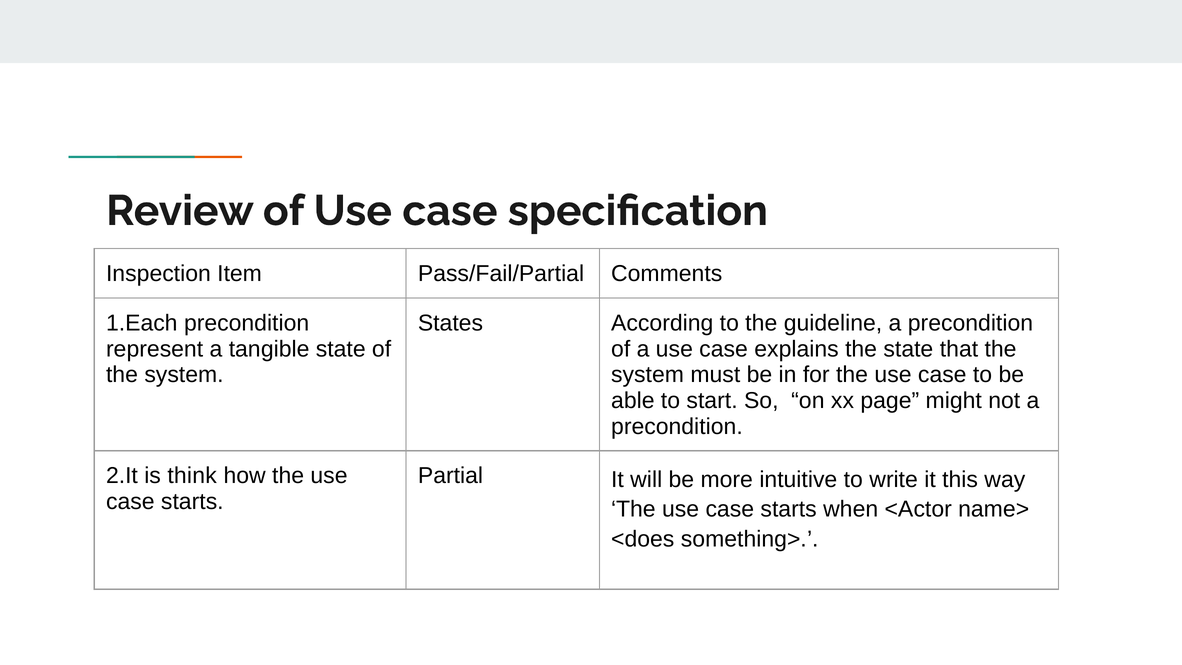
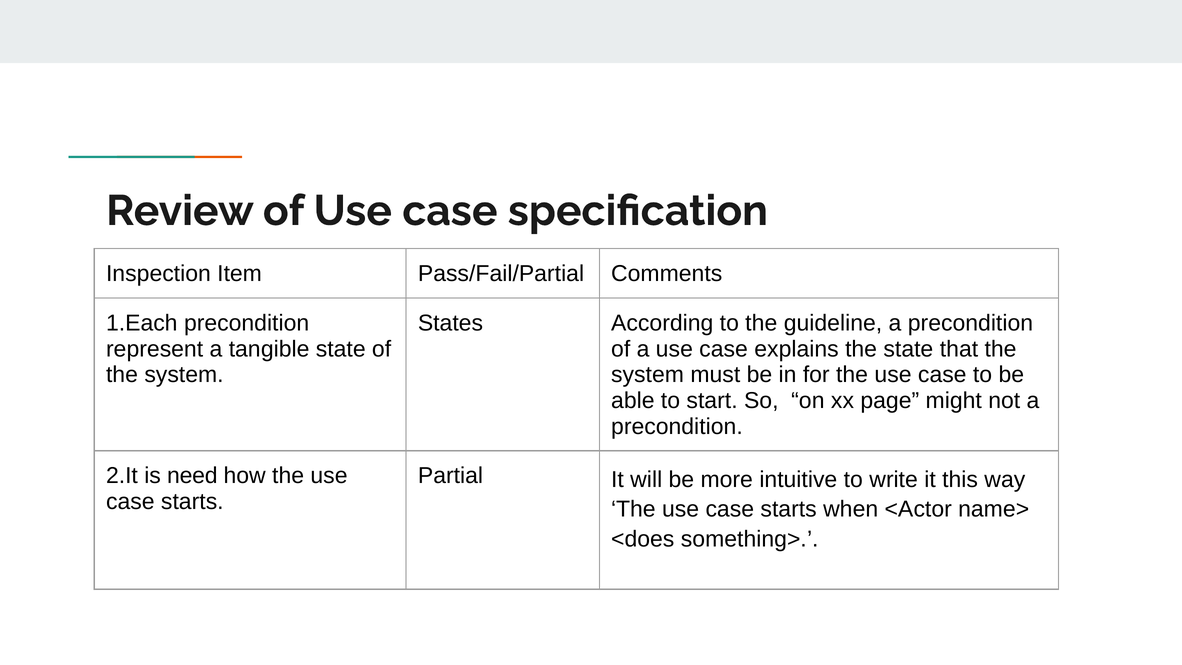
think: think -> need
